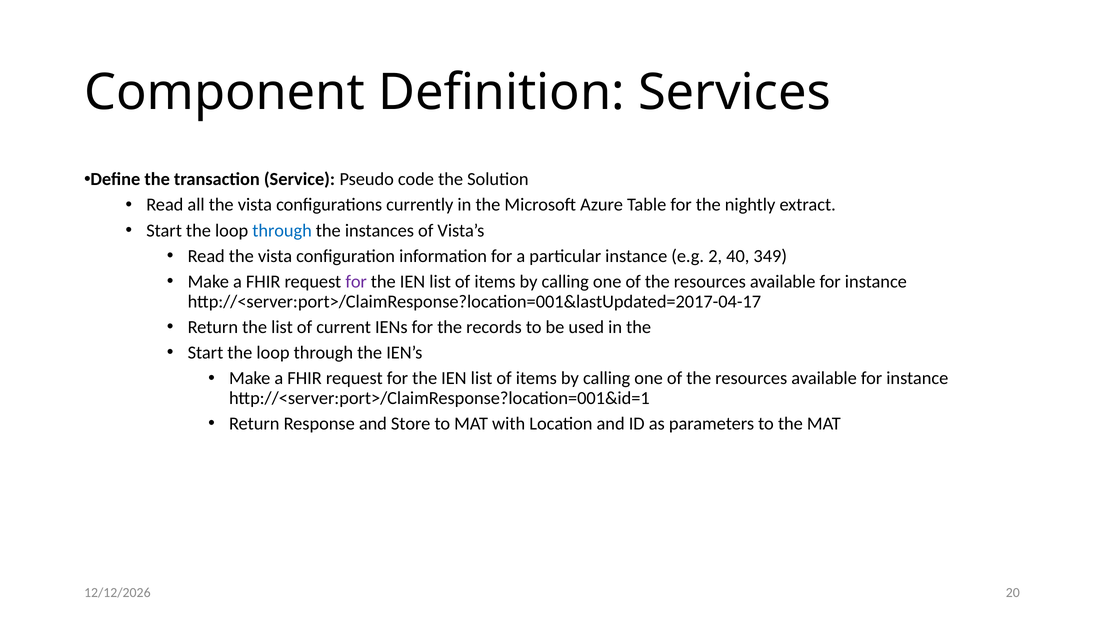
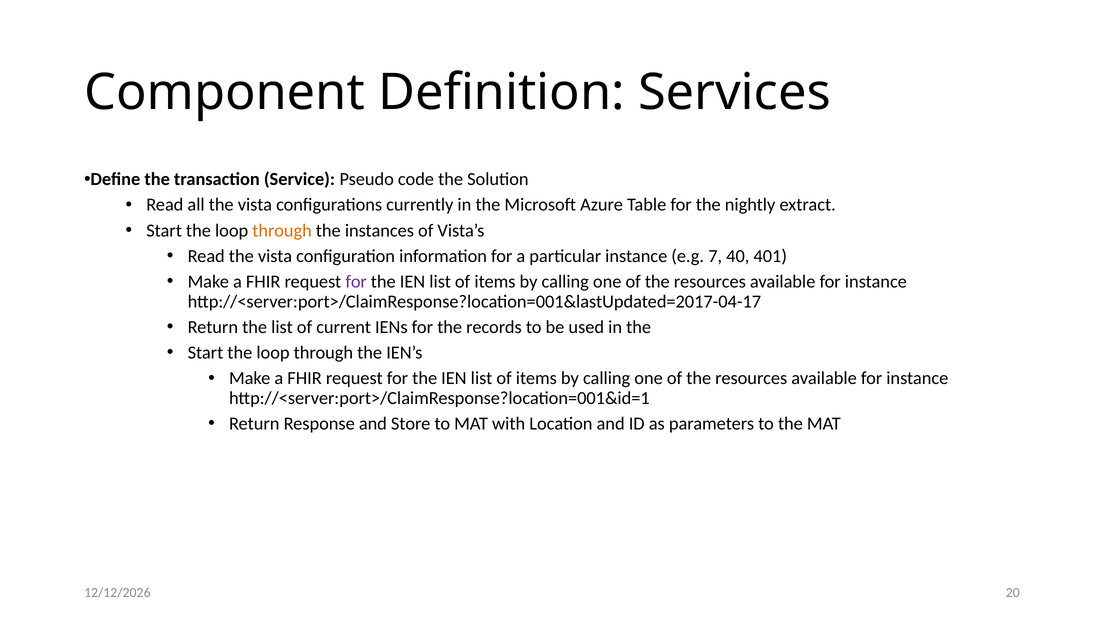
through at (282, 230) colour: blue -> orange
2: 2 -> 7
349: 349 -> 401
